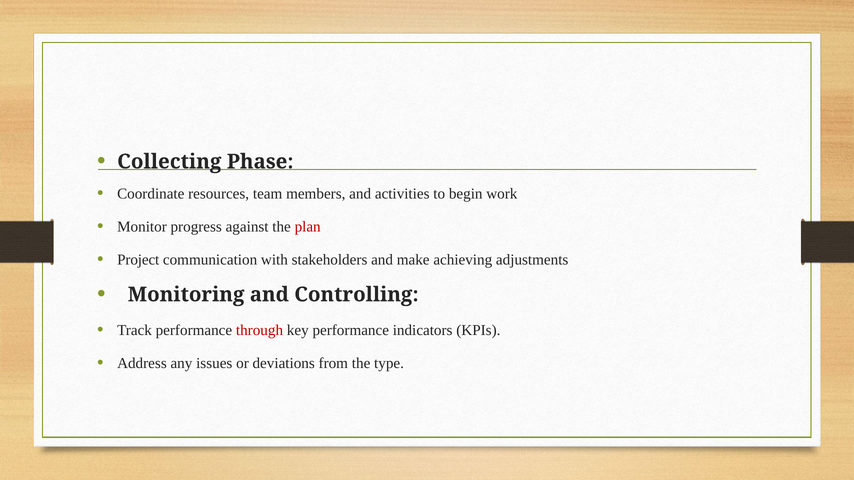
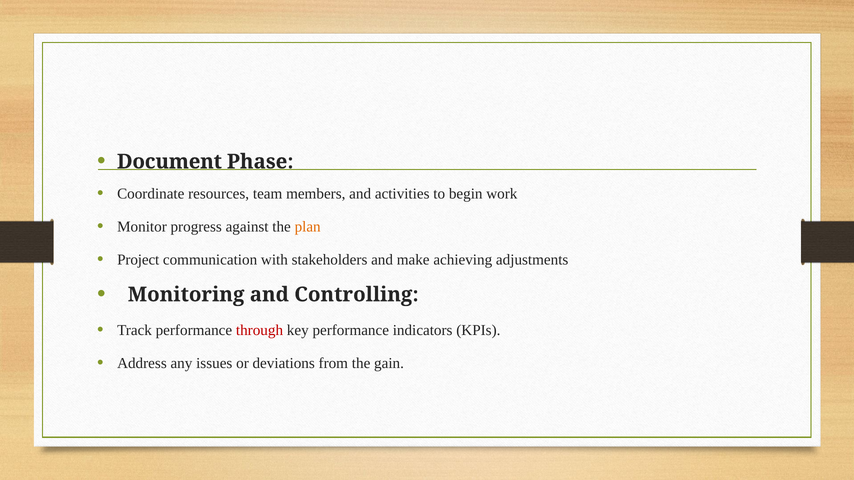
Collecting: Collecting -> Document
plan colour: red -> orange
type: type -> gain
